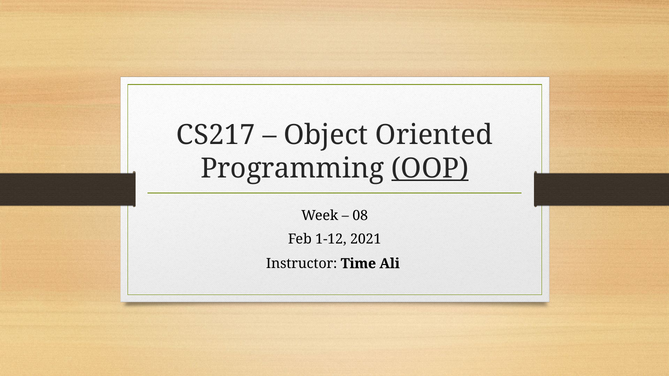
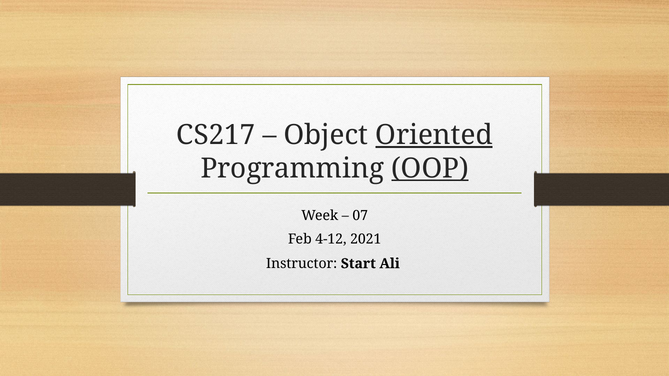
Oriented underline: none -> present
08: 08 -> 07
1-12: 1-12 -> 4-12
Time: Time -> Start
